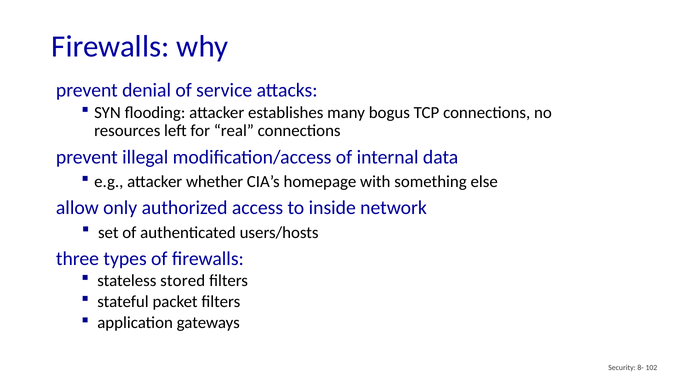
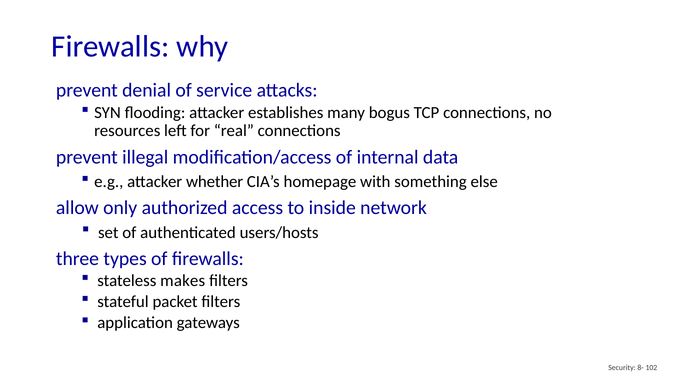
stored: stored -> makes
